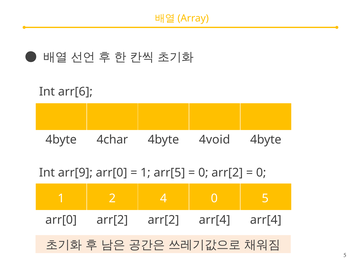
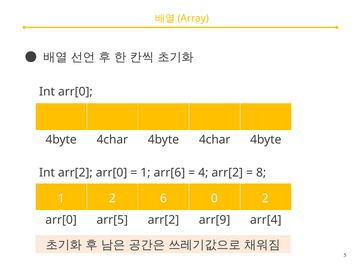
Int arr[6: arr[6 -> arr[0
4void at (215, 140): 4void -> 4char
Int arr[9: arr[9 -> arr[2
arr[5: arr[5 -> arr[6
0 at (203, 172): 0 -> 4
0 at (261, 172): 0 -> 8
4: 4 -> 6
0 5: 5 -> 2
arr[0 arr[2: arr[2 -> arr[5
arr[2 arr[4: arr[4 -> arr[9
